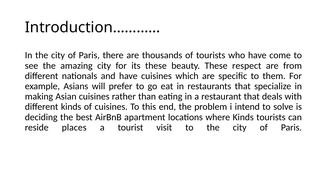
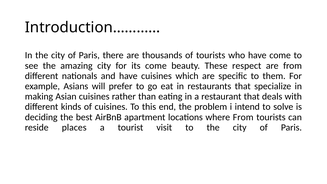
its these: these -> come
where Kinds: Kinds -> From
